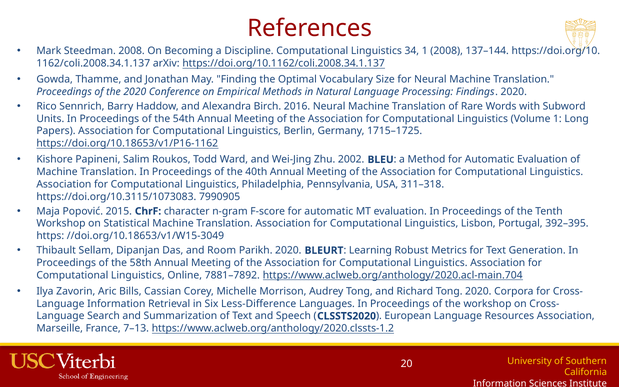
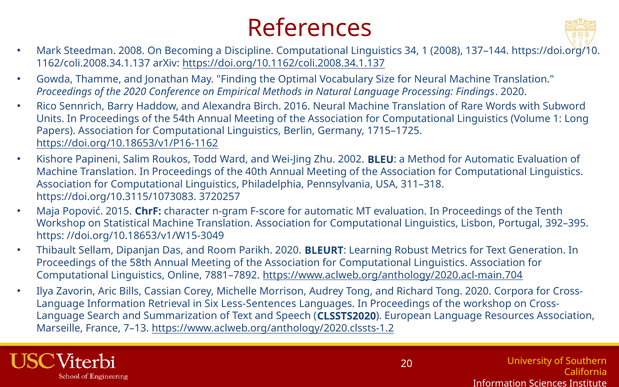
7990905: 7990905 -> 3720257
Less-Difference: Less-Difference -> Less-Sentences
